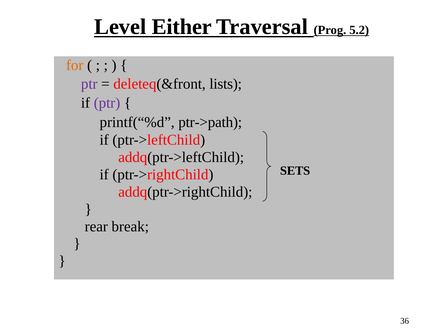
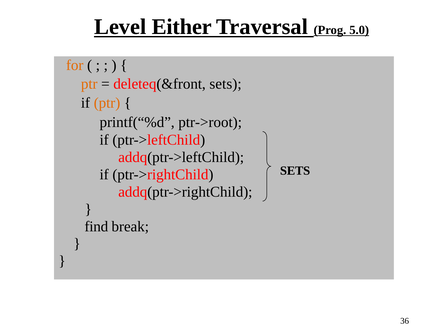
5.2: 5.2 -> 5.0
ptr at (89, 84) colour: purple -> orange
deleteq(&front lists: lists -> sets
ptr at (107, 103) colour: purple -> orange
ptr->path: ptr->path -> ptr->root
rear: rear -> find
